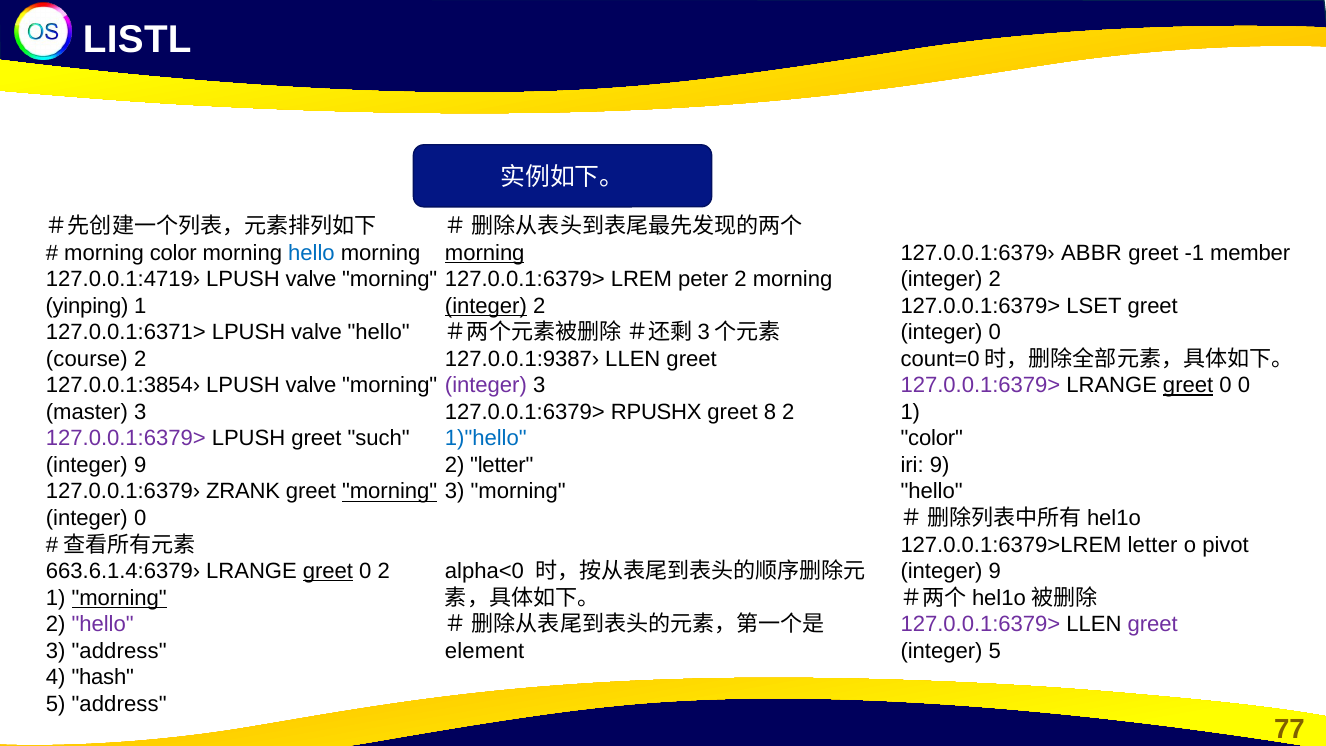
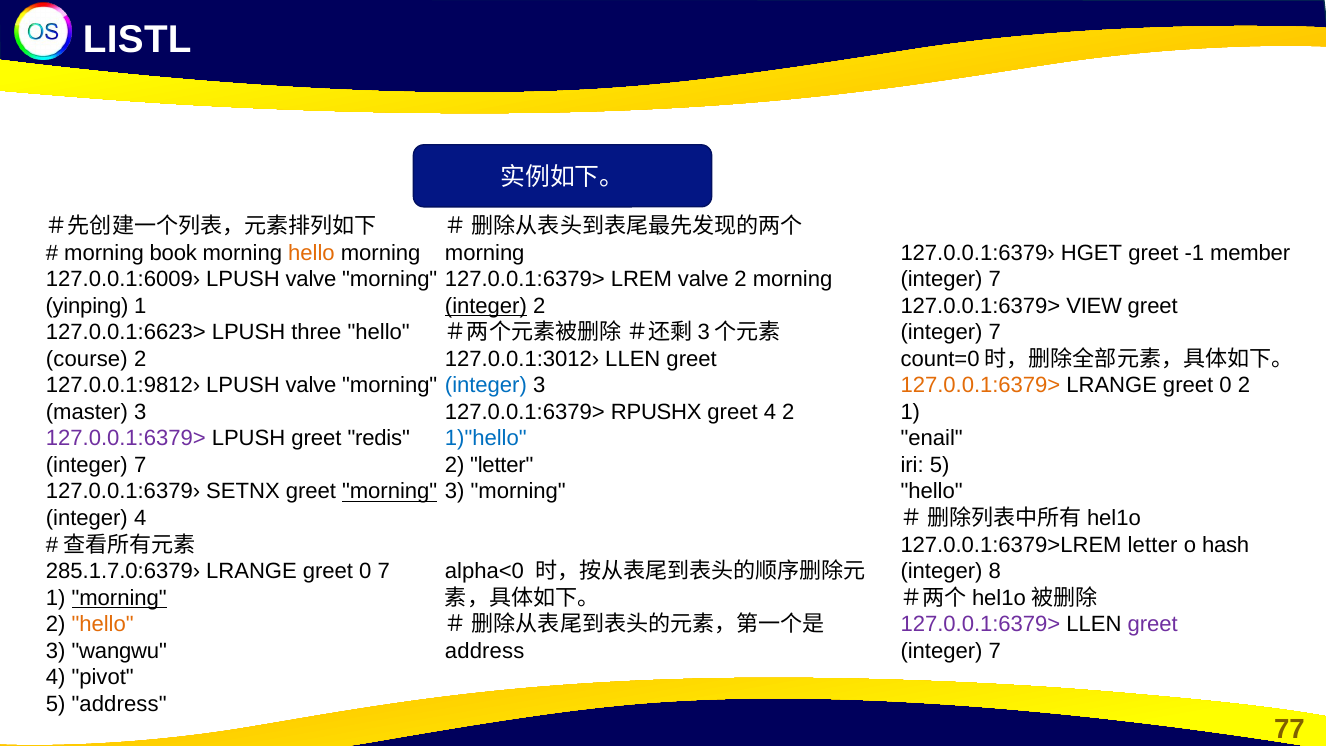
morning color: color -> book
hello at (311, 253) colour: blue -> orange
morning at (485, 253) underline: present -> none
ABBR: ABBR -> HGET
127.0.0.1:4719›: 127.0.0.1:4719› -> 127.0.0.1:6009›
LREM peter: peter -> valve
2 at (995, 280): 2 -> 7
LSET: LSET -> VIEW
127.0.0.1:6371>: 127.0.0.1:6371> -> 127.0.0.1:6623>
valve at (316, 333): valve -> three
0 at (995, 333): 0 -> 7
127.0.0.1:9387›: 127.0.0.1:9387› -> 127.0.0.1:3012›
127.0.0.1:3854›: 127.0.0.1:3854› -> 127.0.0.1:9812›
integer at (486, 386) colour: purple -> blue
127.0.0.1:6379> at (980, 386) colour: purple -> orange
greet at (1188, 386) underline: present -> none
0 0: 0 -> 2
greet 8: 8 -> 4
such: such -> redis
color at (932, 439): color -> enail
9 at (140, 465): 9 -> 7
iri 9: 9 -> 5
ZRANK: ZRANK -> SETNX
0 at (140, 518): 0 -> 4
pivot: pivot -> hash
663.6.1.4:6379›: 663.6.1.4:6379› -> 285.1.7.0:6379›
greet at (328, 571) underline: present -> none
0 2: 2 -> 7
9 at (995, 571): 9 -> 8
hello at (103, 624) colour: purple -> orange
3 address: address -> wangwu
element at (485, 651): element -> address
5 at (995, 651): 5 -> 7
hash: hash -> pivot
